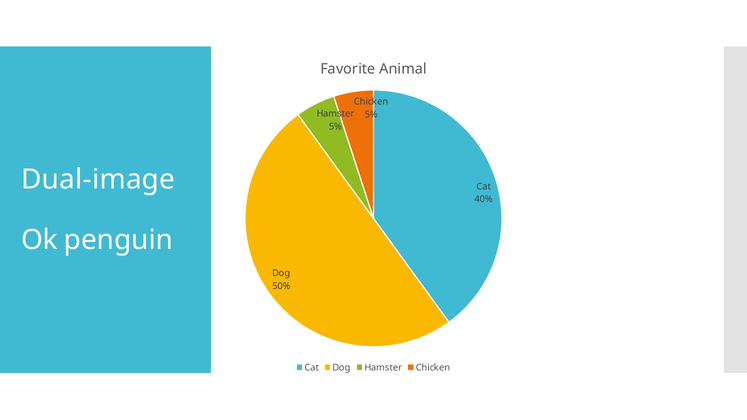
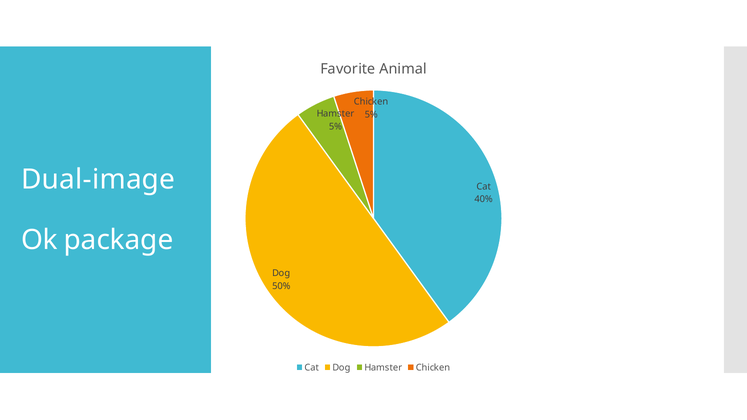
penguin: penguin -> package
